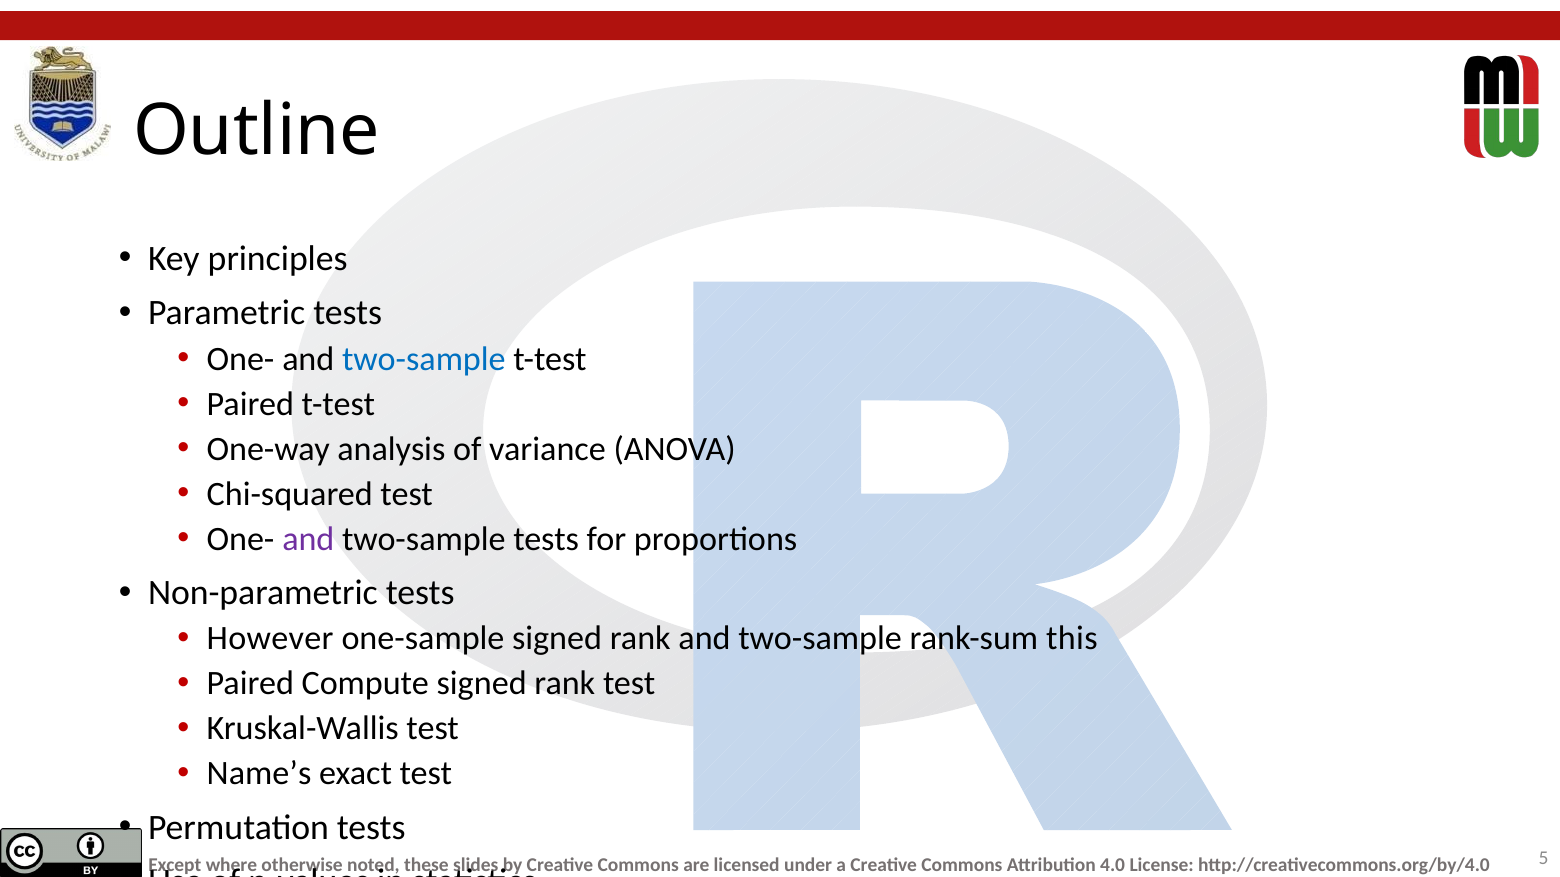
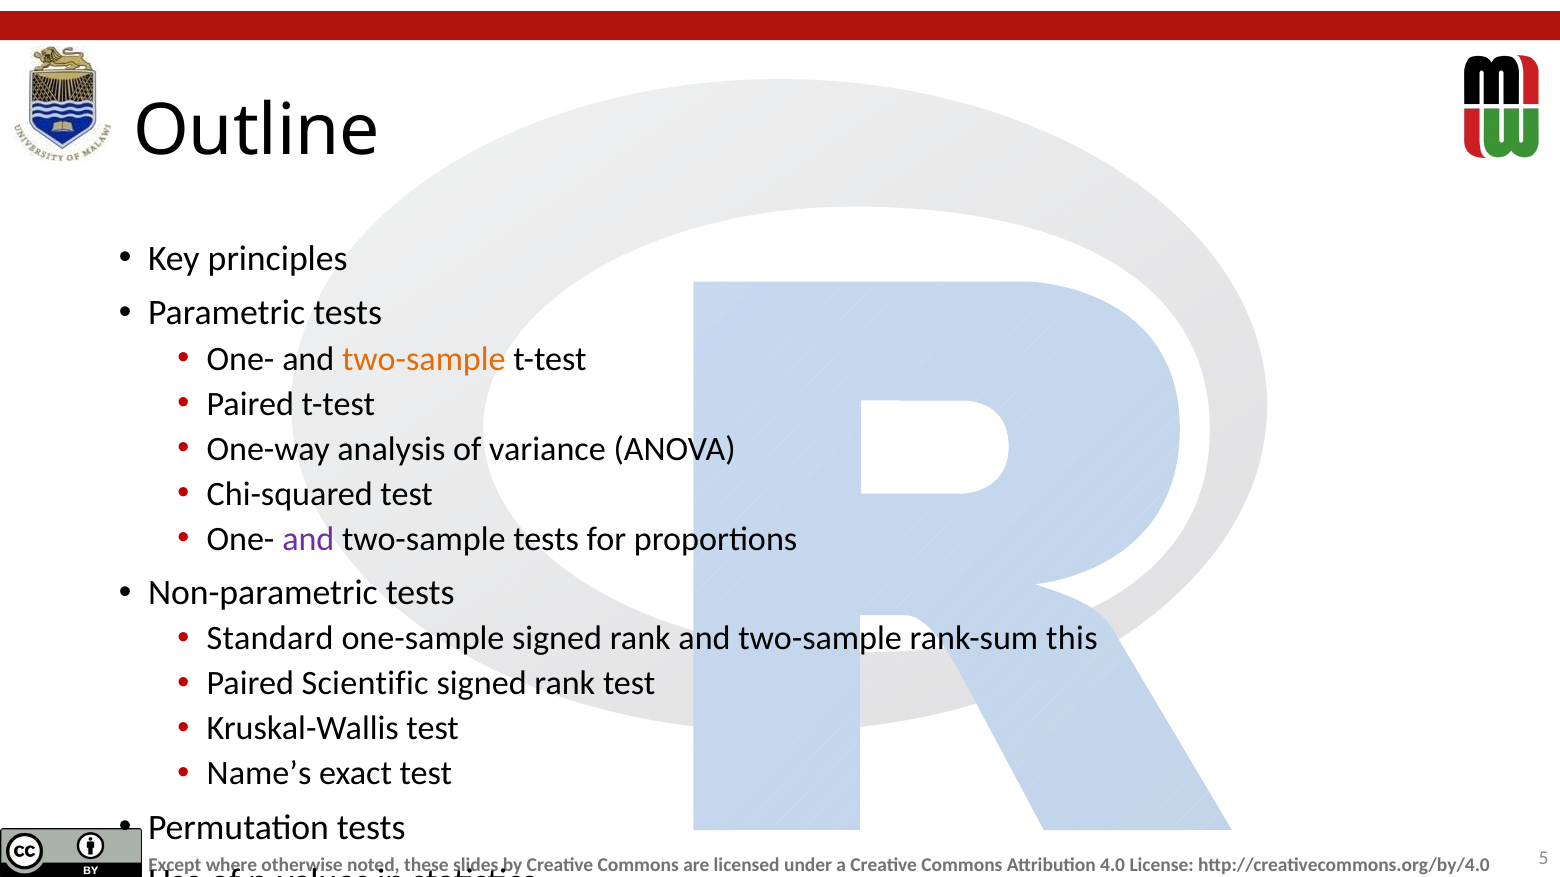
two-sample at (424, 359) colour: blue -> orange
However: However -> Standard
Compute: Compute -> Scientific
